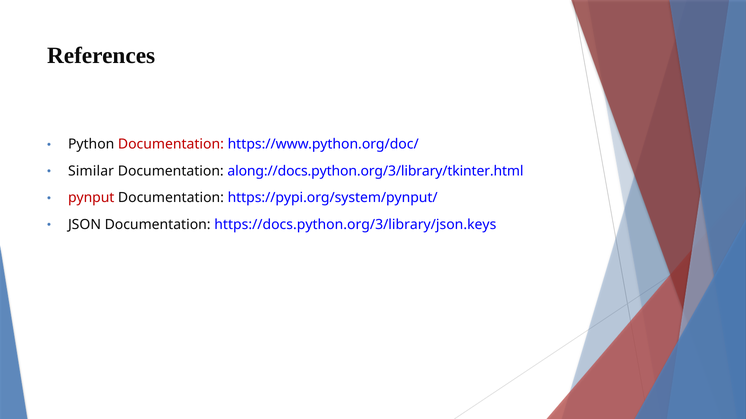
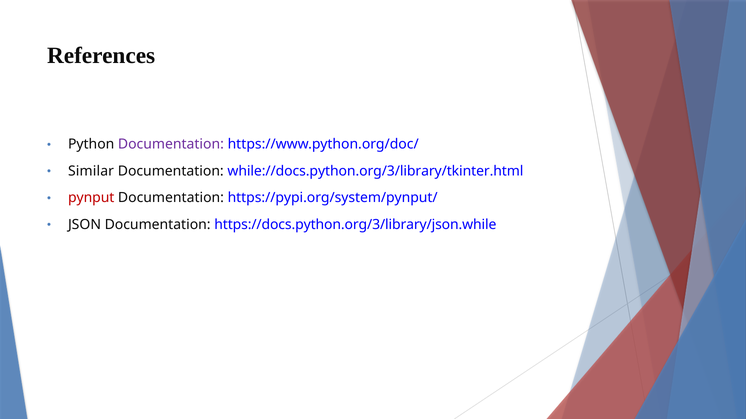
Documentation at (171, 144) colour: red -> purple
along://docs.python.org/3/library/tkinter.html: along://docs.python.org/3/library/tkinter.html -> while://docs.python.org/3/library/tkinter.html
https://docs.python.org/3/library/json.keys: https://docs.python.org/3/library/json.keys -> https://docs.python.org/3/library/json.while
